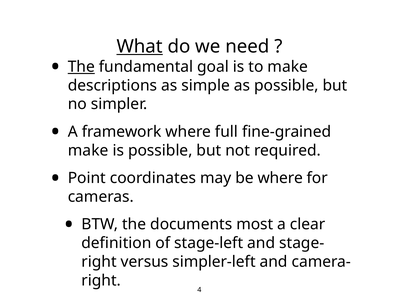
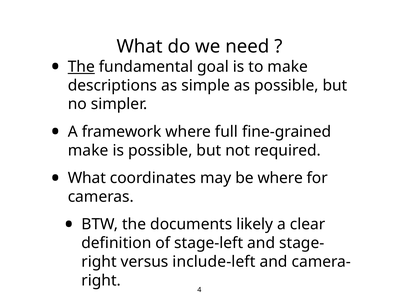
What at (140, 47) underline: present -> none
Point at (87, 178): Point -> What
most: most -> likely
simpler-left: simpler-left -> include-left
